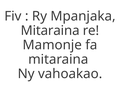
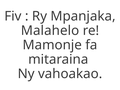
Mitaraina at (50, 31): Mitaraina -> Malahelo
